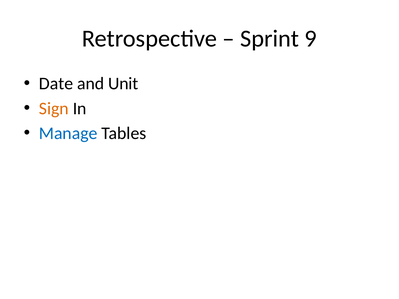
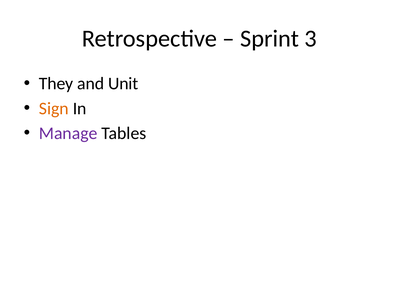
9: 9 -> 3
Date: Date -> They
Manage colour: blue -> purple
